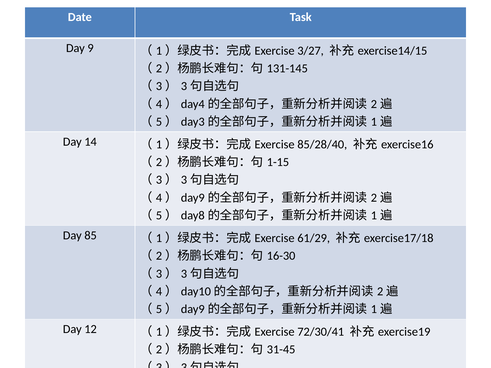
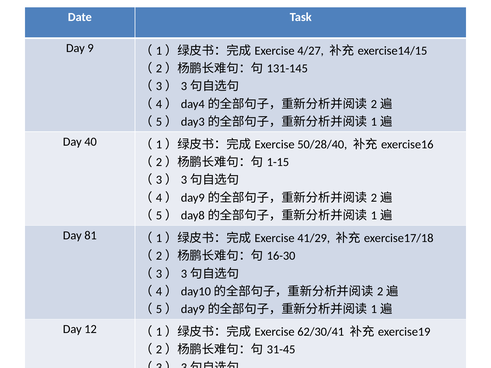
3/27: 3/27 -> 4/27
14: 14 -> 40
85/28/40: 85/28/40 -> 50/28/40
85: 85 -> 81
61/29: 61/29 -> 41/29
72/30/41: 72/30/41 -> 62/30/41
